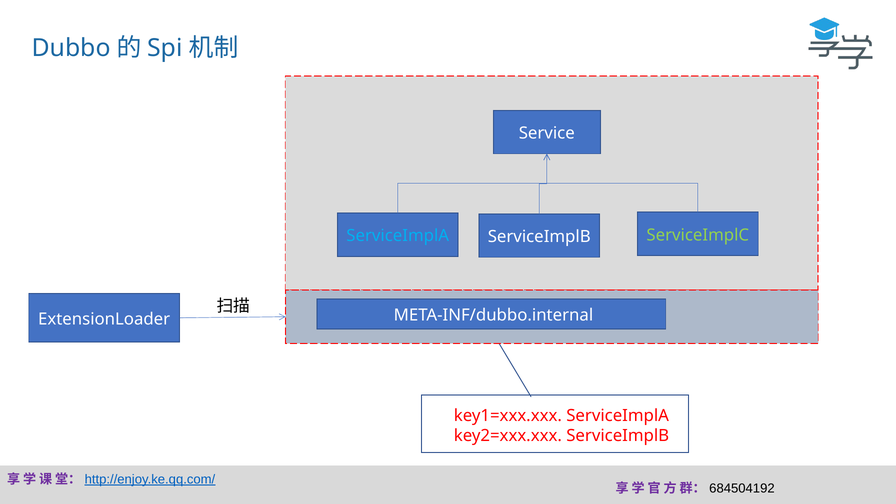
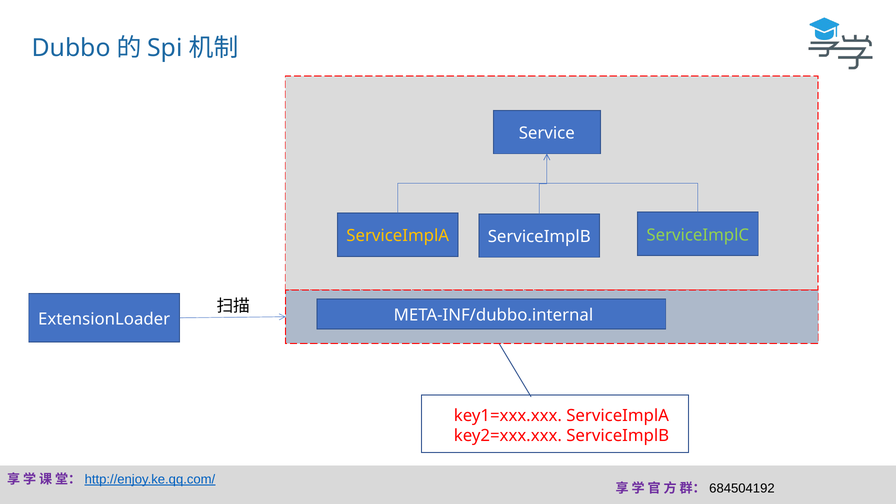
ServiceImplA at (398, 236) colour: light blue -> yellow
